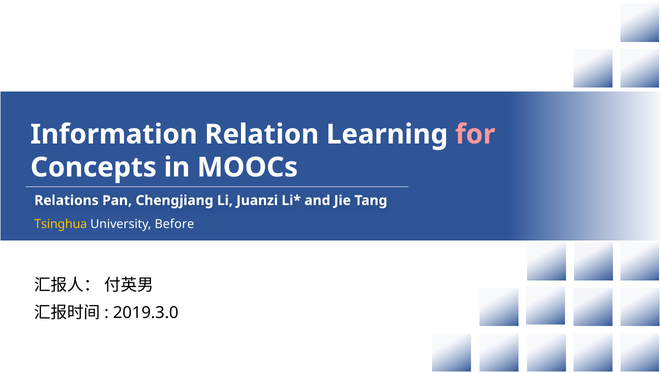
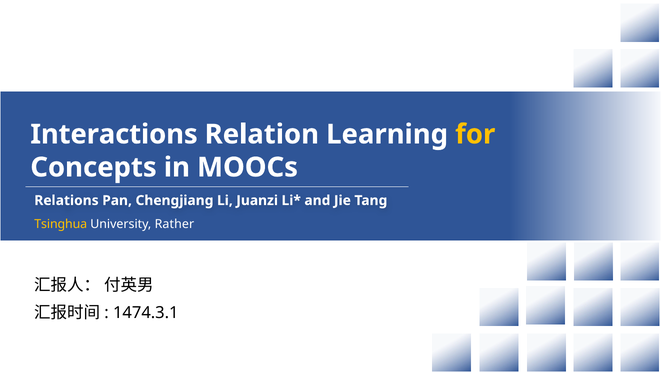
Information: Information -> Interactions
for colour: pink -> yellow
Before: Before -> Rather
2019.3.0: 2019.3.0 -> 1474.3.1
